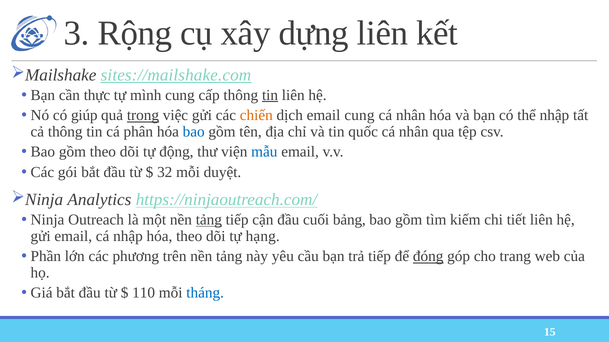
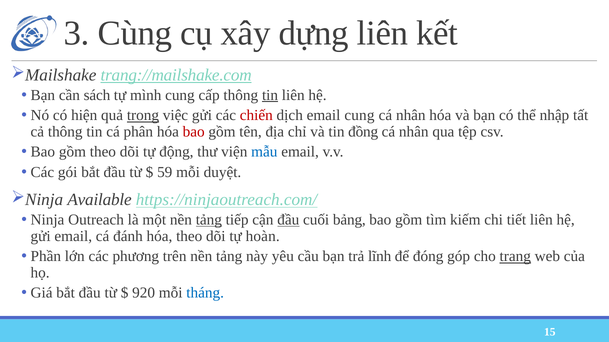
Rộng: Rộng -> Cùng
sites://mailshake.com: sites://mailshake.com -> trang://mailshake.com
thực: thực -> sách
giúp: giúp -> hiện
chiến colour: orange -> red
bao at (194, 132) colour: blue -> red
quốc: quốc -> đồng
32: 32 -> 59
Analytics: Analytics -> Available
đầu at (288, 220) underline: none -> present
cá nhập: nhập -> đánh
hạng: hạng -> hoàn
trả tiếp: tiếp -> lĩnh
đóng underline: present -> none
trang underline: none -> present
110: 110 -> 920
